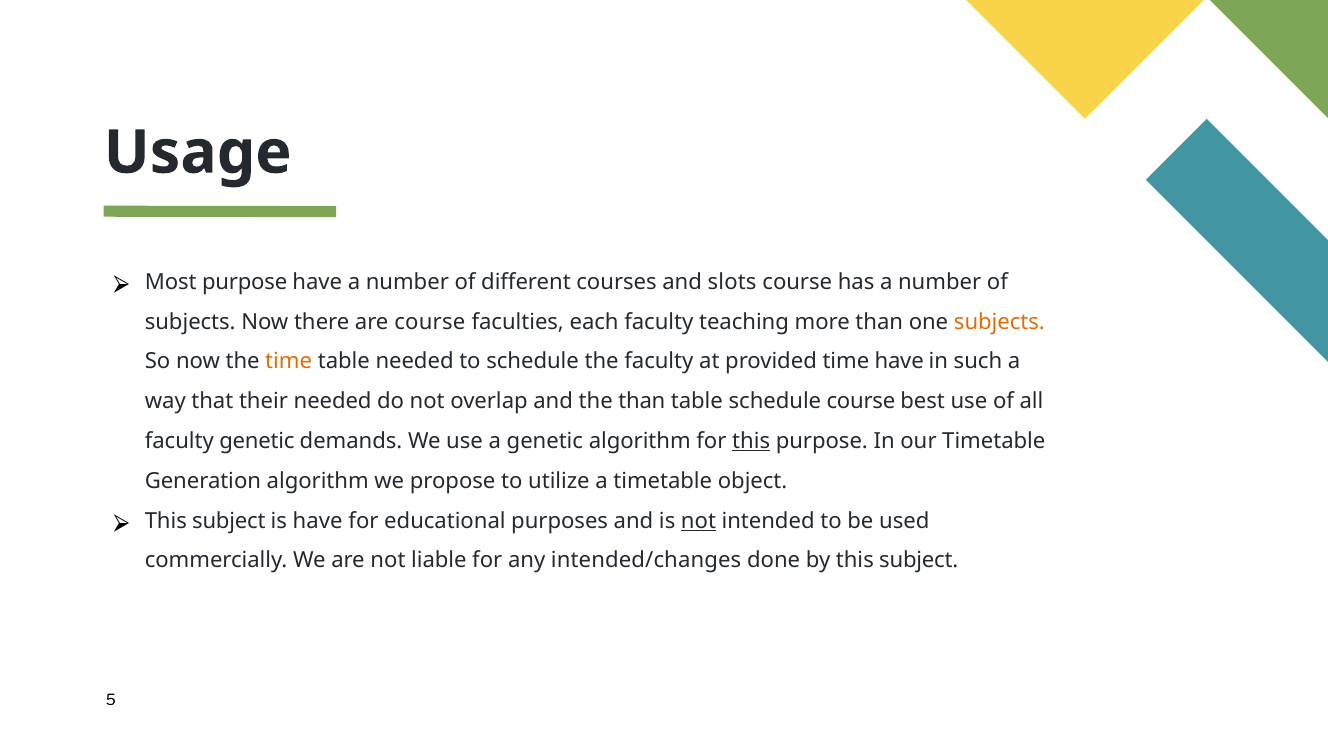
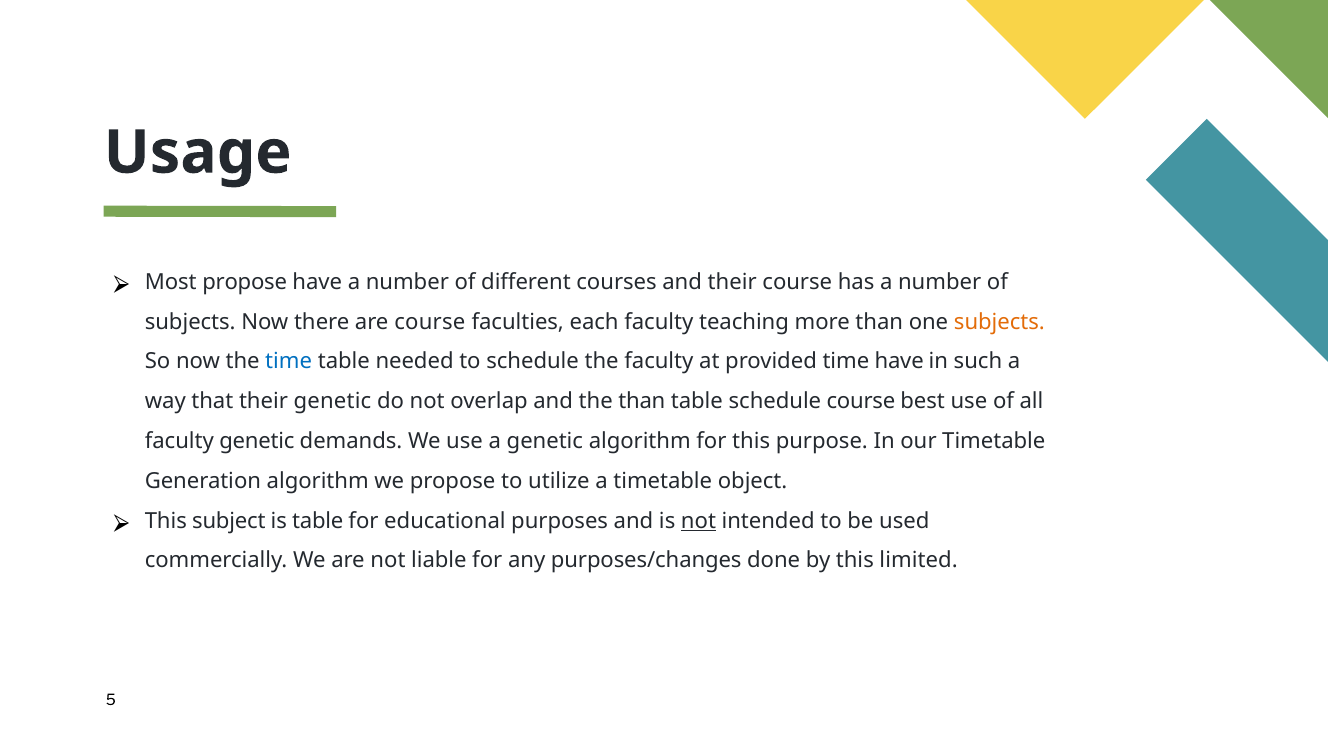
Most purpose: purpose -> propose
and slots: slots -> their
time at (289, 362) colour: orange -> blue
their needed: needed -> genetic
this at (751, 441) underline: present -> none
is have: have -> table
intended/changes: intended/changes -> purposes/changes
by this subject: subject -> limited
